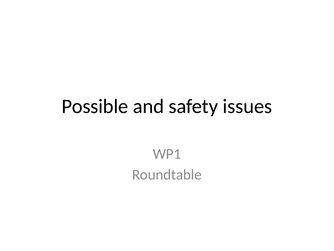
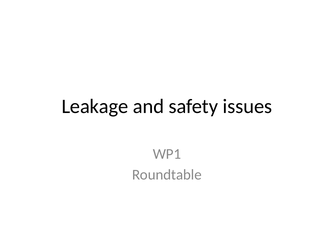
Possible: Possible -> Leakage
